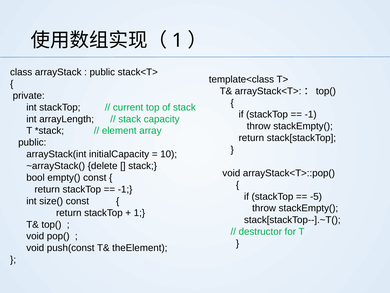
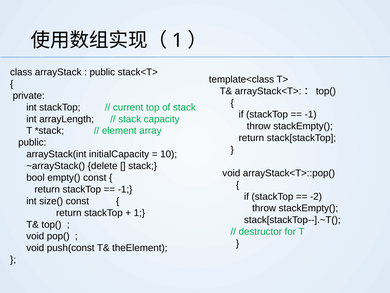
-5: -5 -> -2
